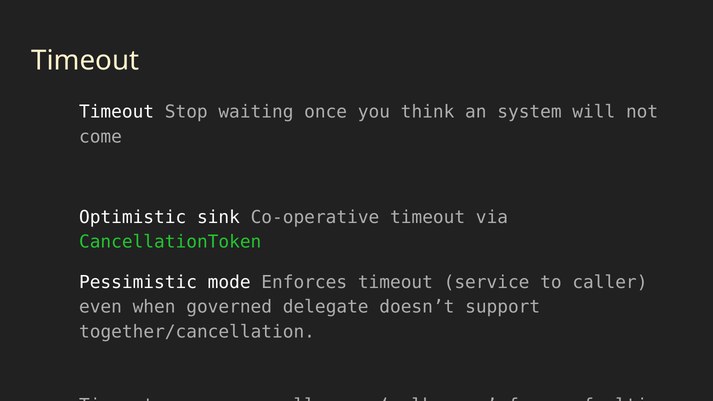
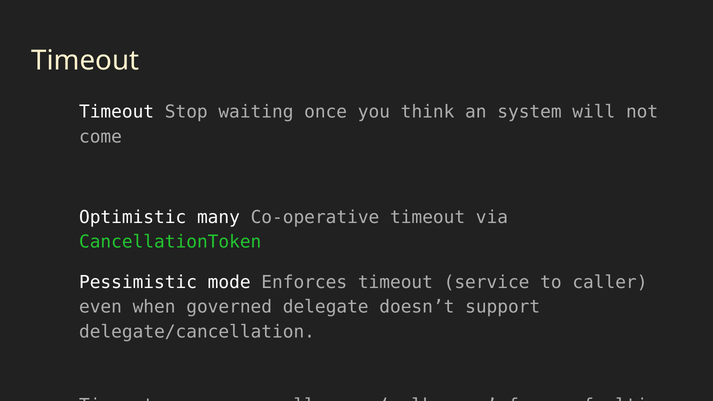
sink: sink -> many
together/cancellation: together/cancellation -> delegate/cancellation
